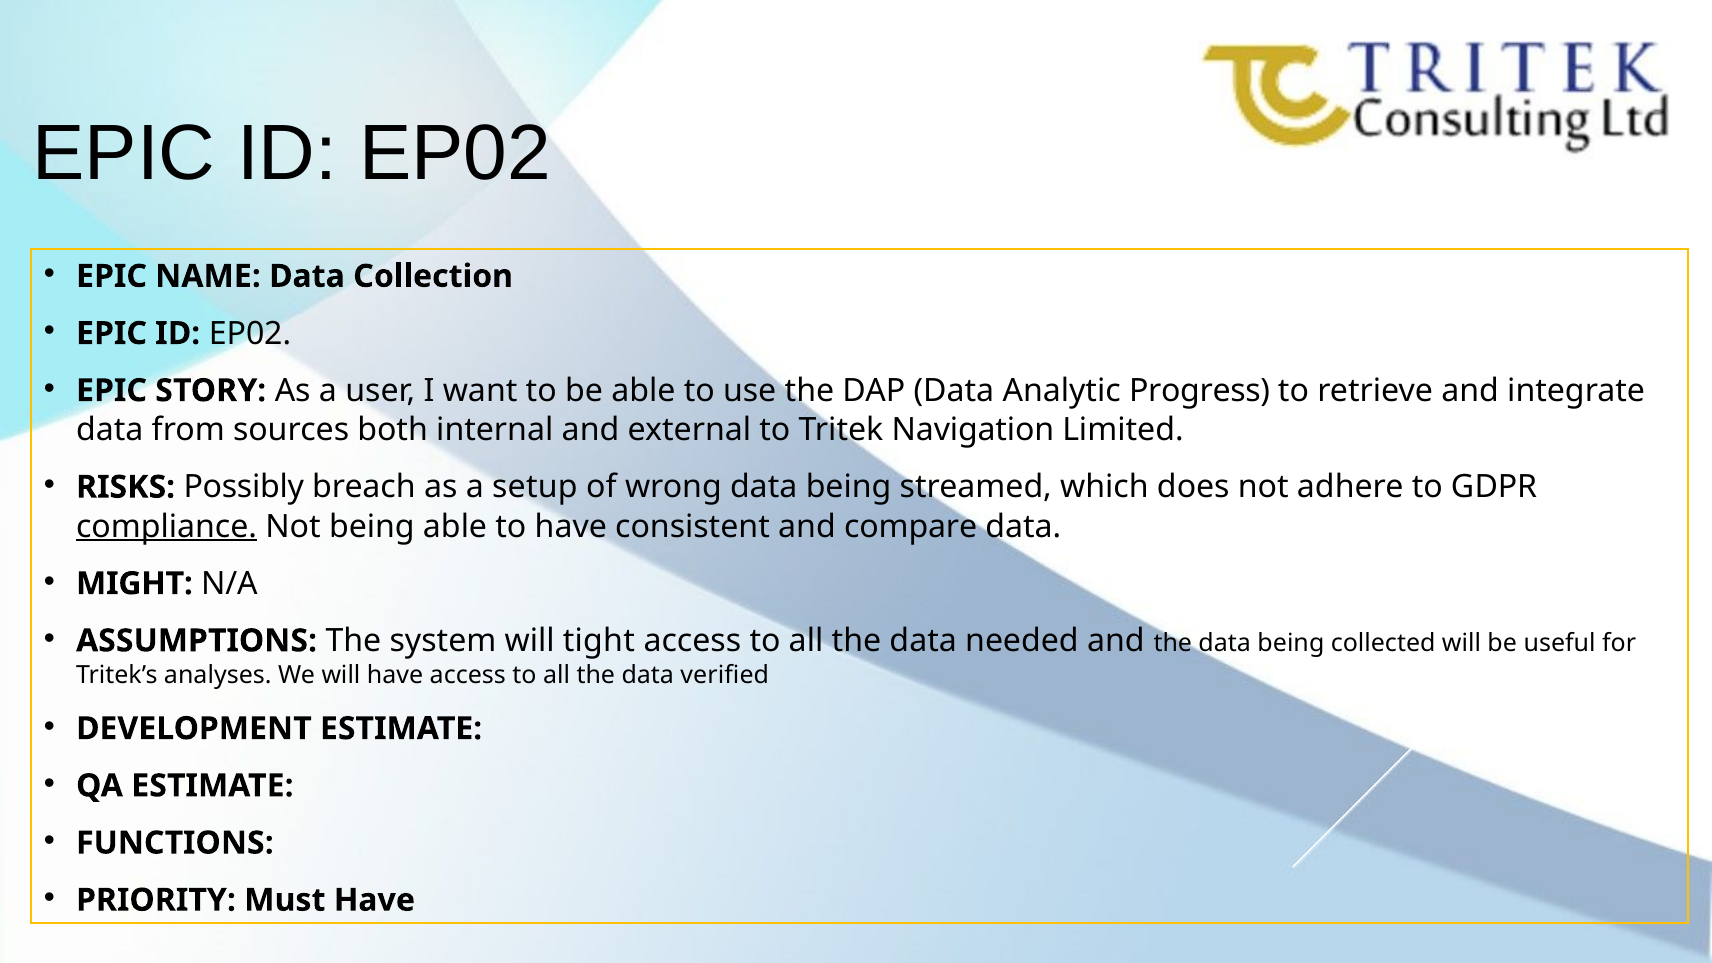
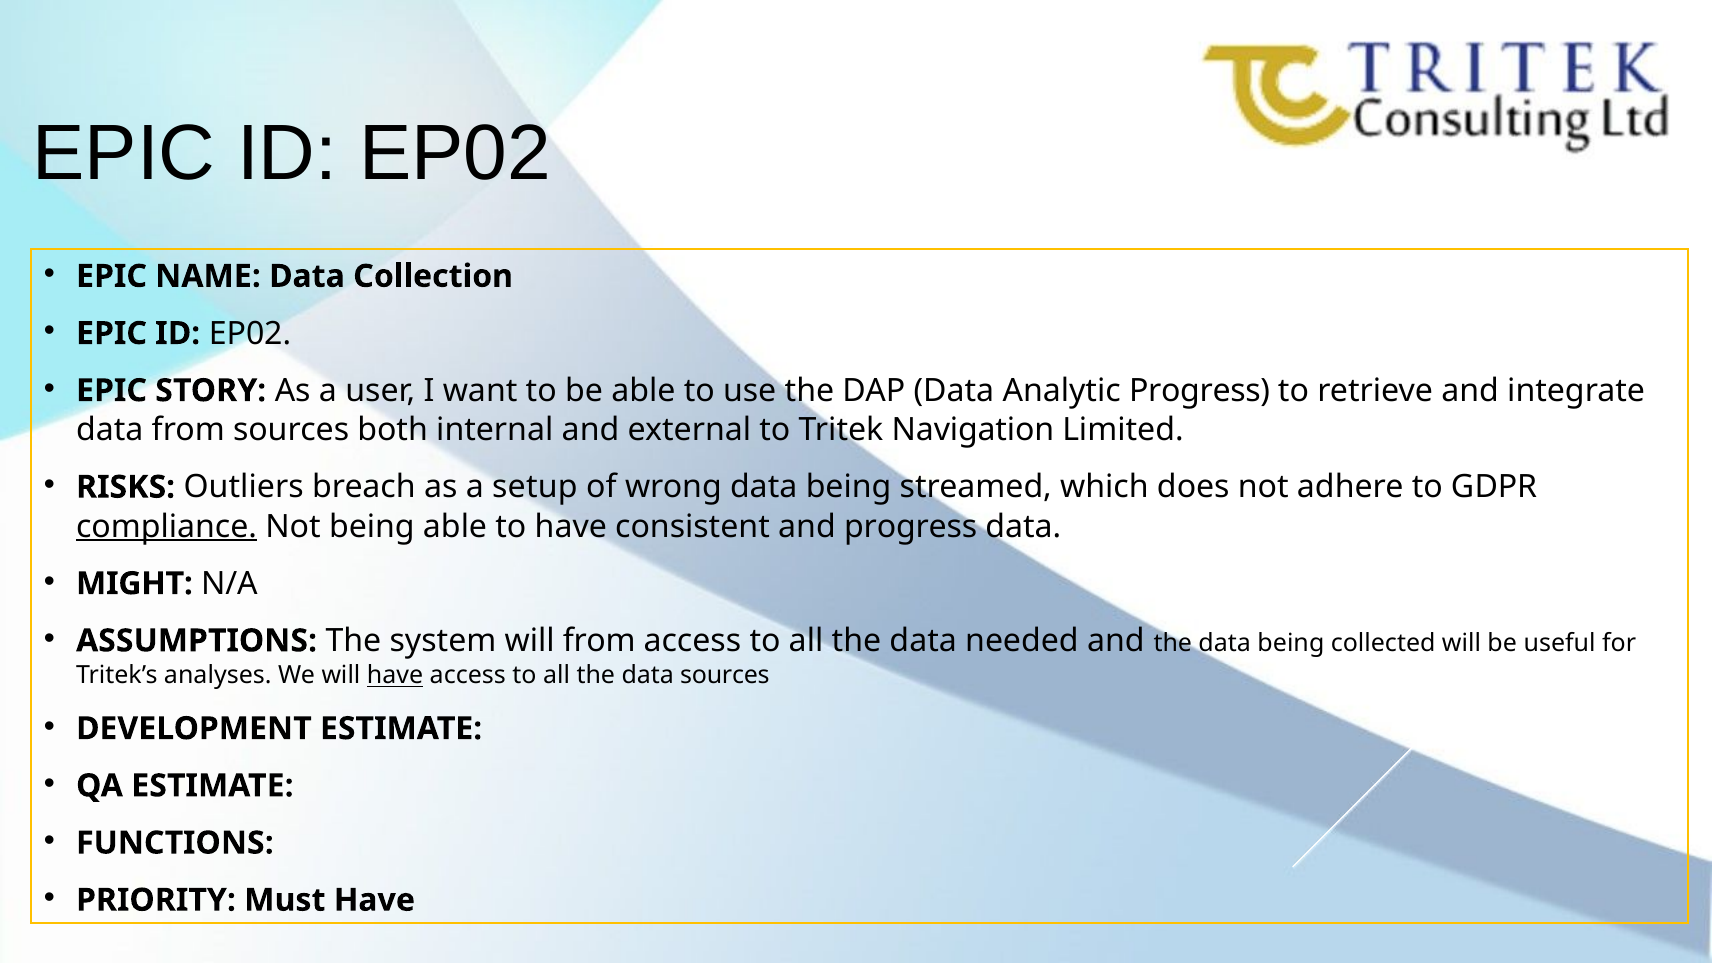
Possibly: Possibly -> Outliers
and compare: compare -> progress
will tight: tight -> from
have at (395, 676) underline: none -> present
data verified: verified -> sources
